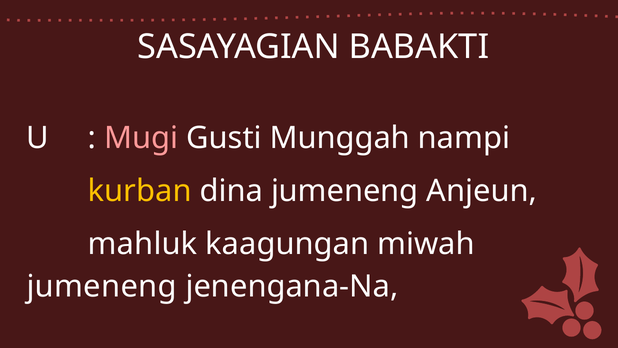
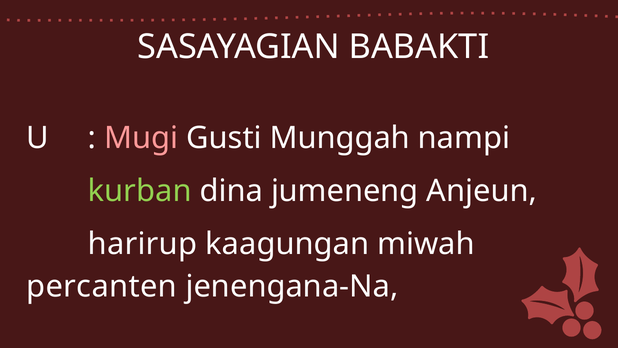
kurban colour: yellow -> light green
mahluk: mahluk -> harirup
jumeneng at (102, 286): jumeneng -> percanten
